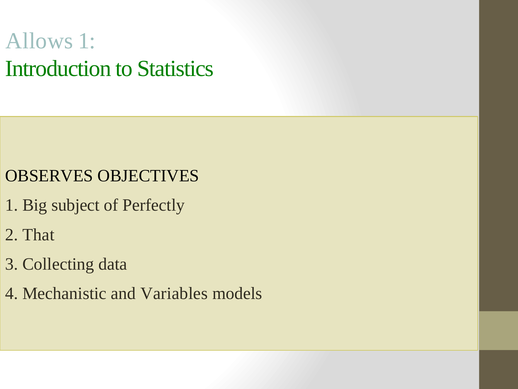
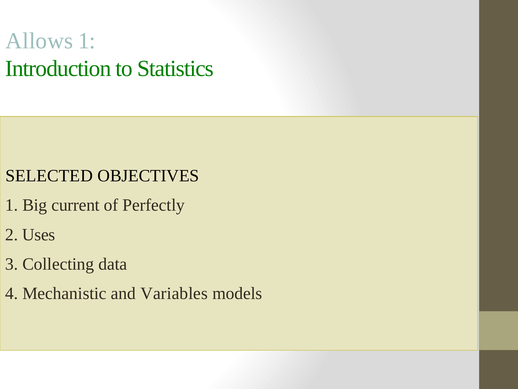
OBSERVES: OBSERVES -> SELECTED
subject: subject -> current
That: That -> Uses
